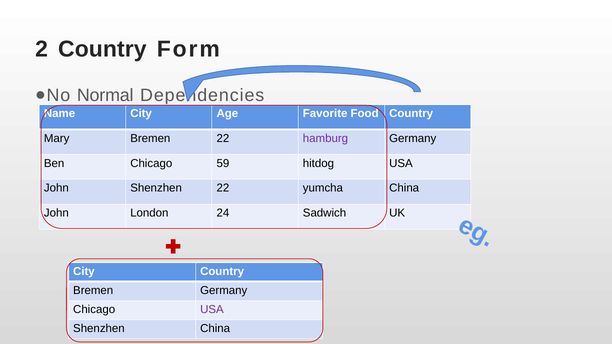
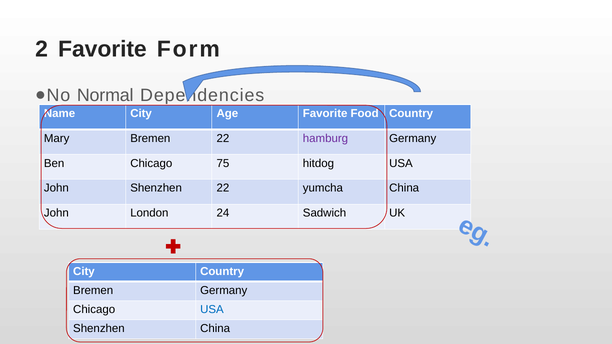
2 Country: Country -> Favorite
59: 59 -> 75
USA at (212, 310) colour: purple -> blue
